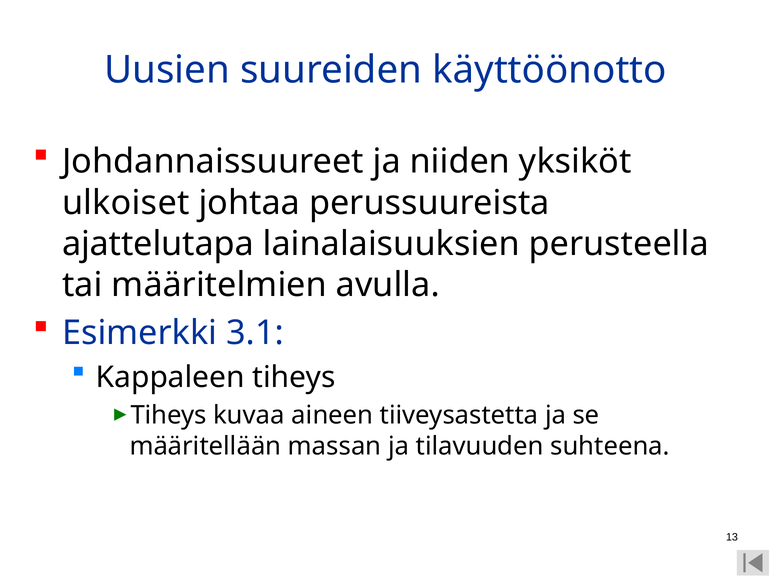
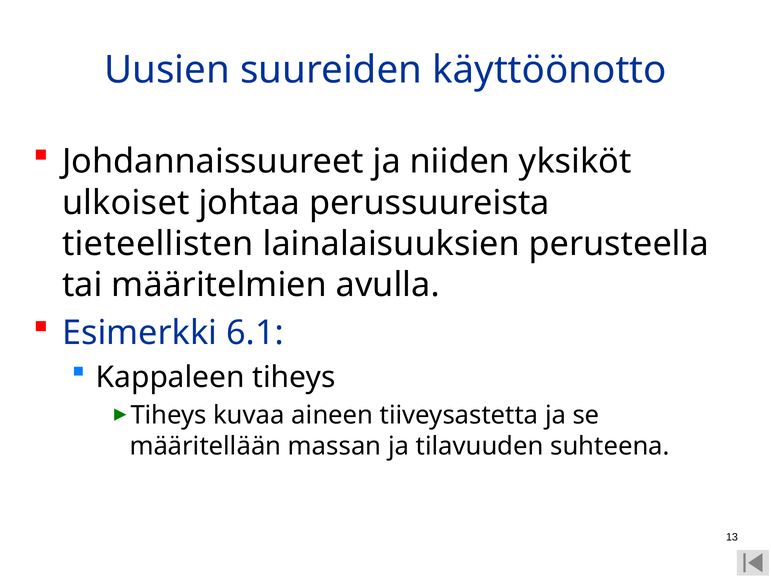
ajattelutapa: ajattelutapa -> tieteellisten
3.1: 3.1 -> 6.1
